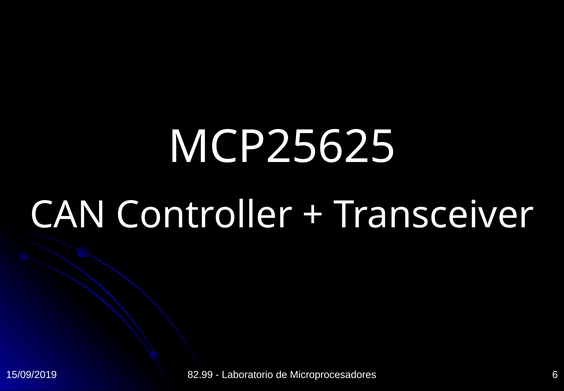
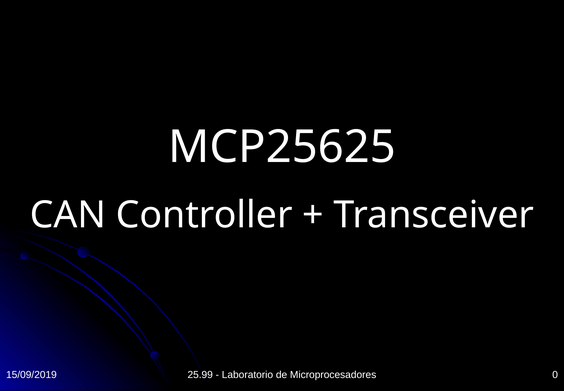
82.99: 82.99 -> 25.99
6: 6 -> 0
